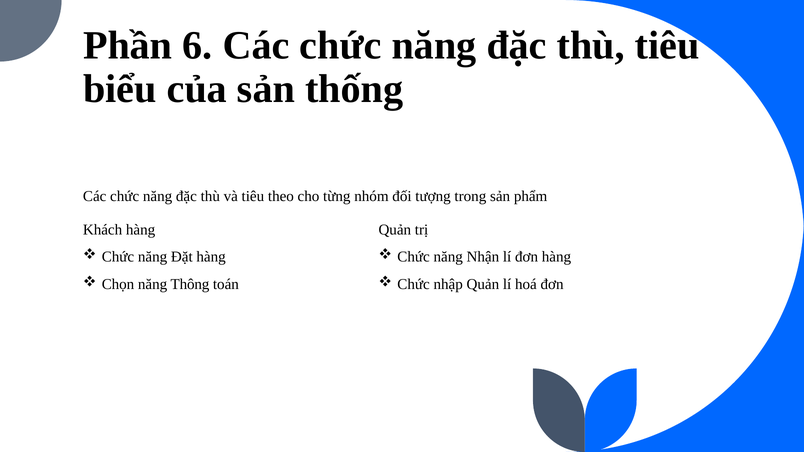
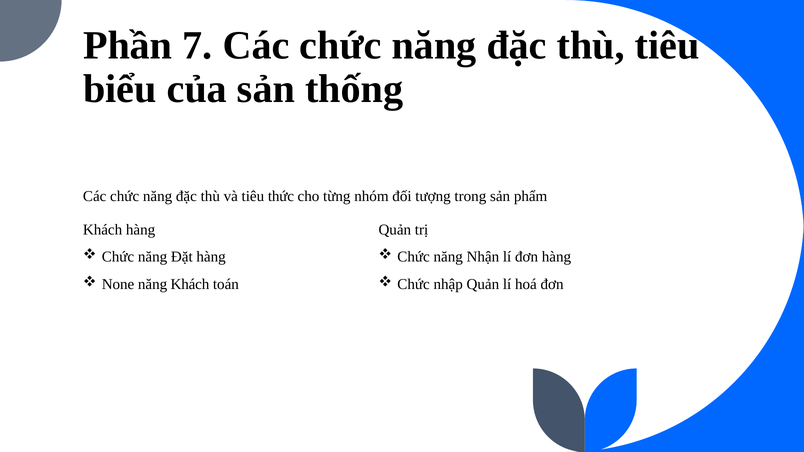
6: 6 -> 7
theo: theo -> thức
Chọn: Chọn -> None
năng Thông: Thông -> Khách
